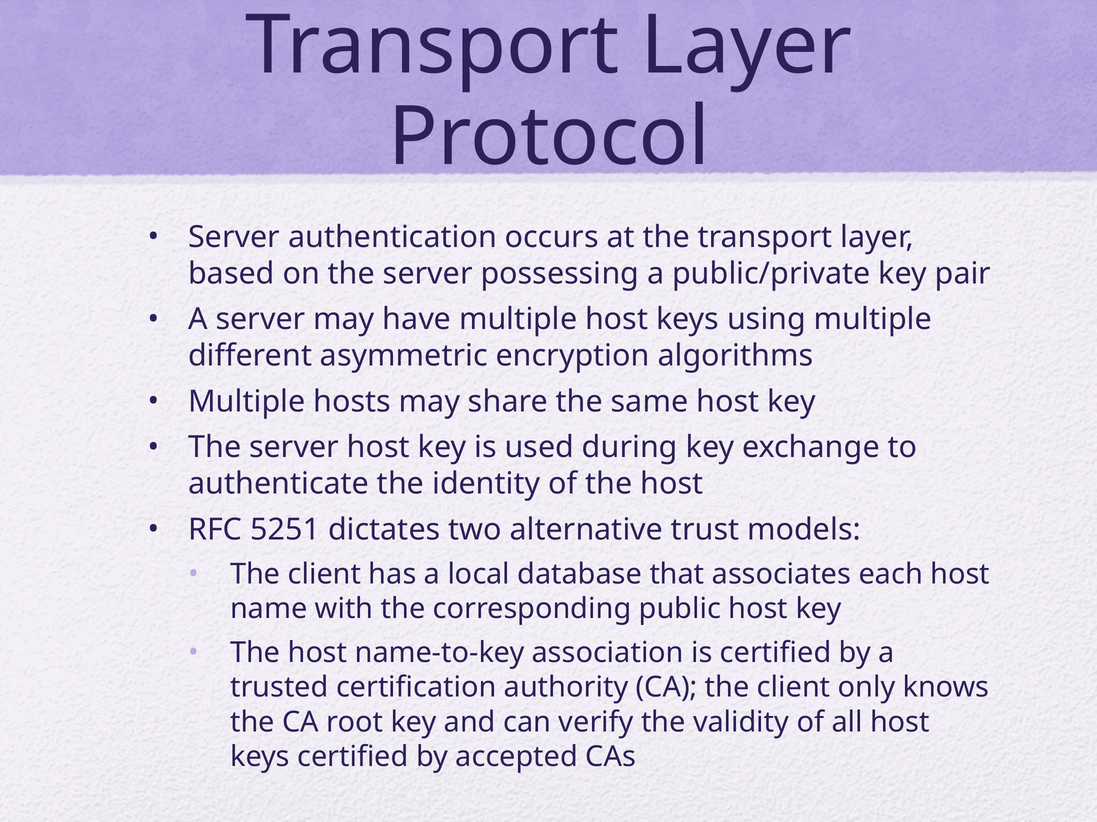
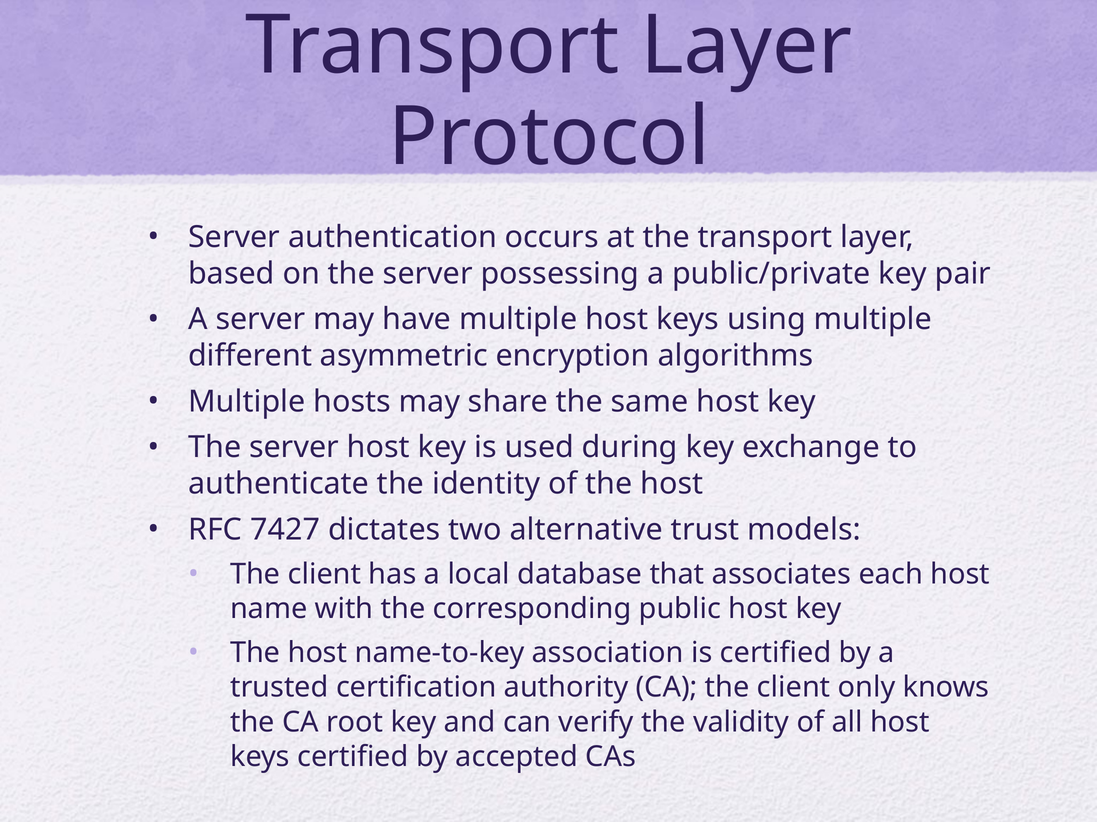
5251: 5251 -> 7427
